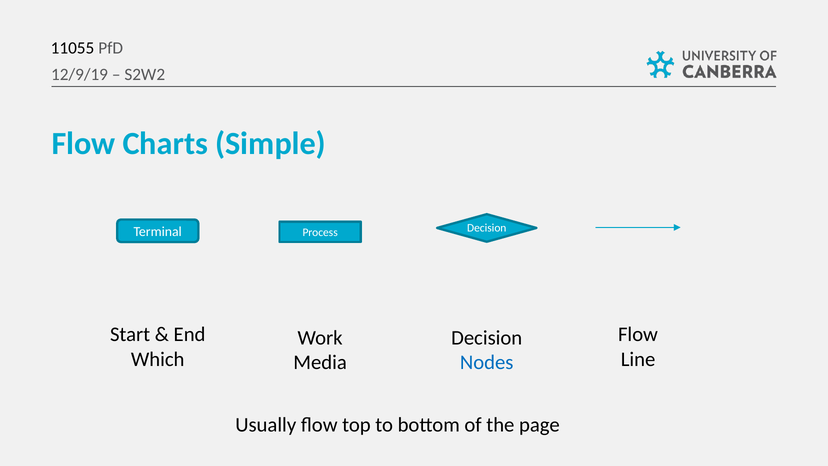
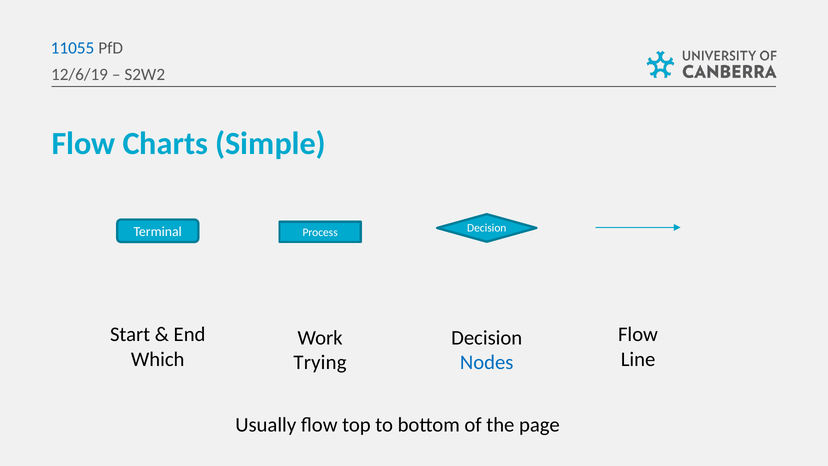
11055 colour: black -> blue
12/9/19: 12/9/19 -> 12/6/19
Media: Media -> Trying
